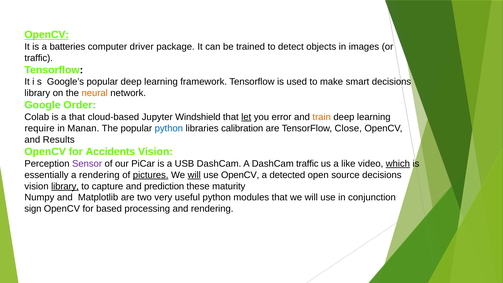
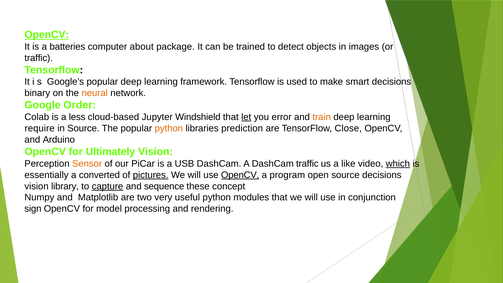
driver: driver -> about
library at (37, 93): library -> binary
a that: that -> less
in Manan: Manan -> Source
python at (169, 128) colour: blue -> orange
calibration: calibration -> prediction
Results: Results -> Arduino
Accidents: Accidents -> Ultimately
Sensor colour: purple -> orange
a rendering: rendering -> converted
will at (194, 175) underline: present -> none
OpenCV at (240, 175) underline: none -> present
detected: detected -> program
library at (65, 186) underline: present -> none
capture underline: none -> present
prediction: prediction -> sequence
maturity: maturity -> concept
based: based -> model
